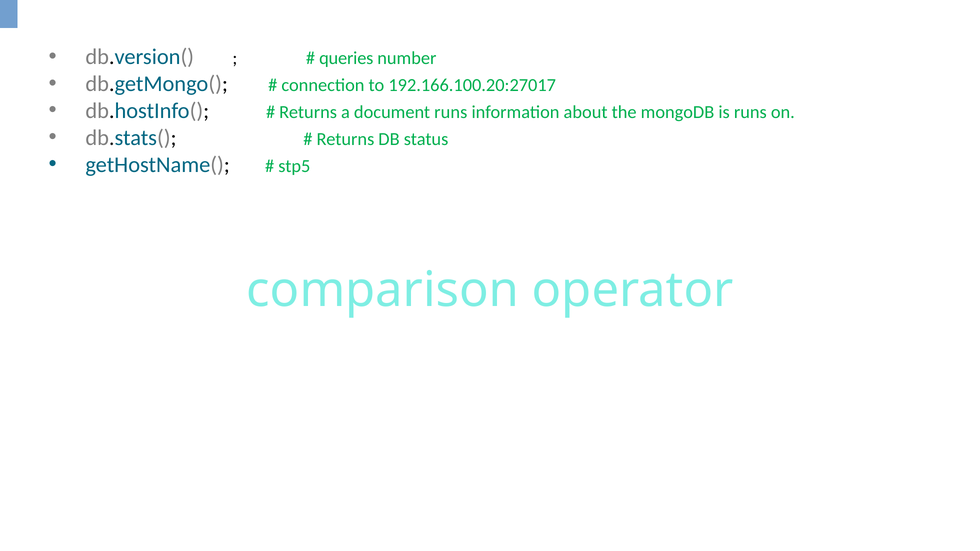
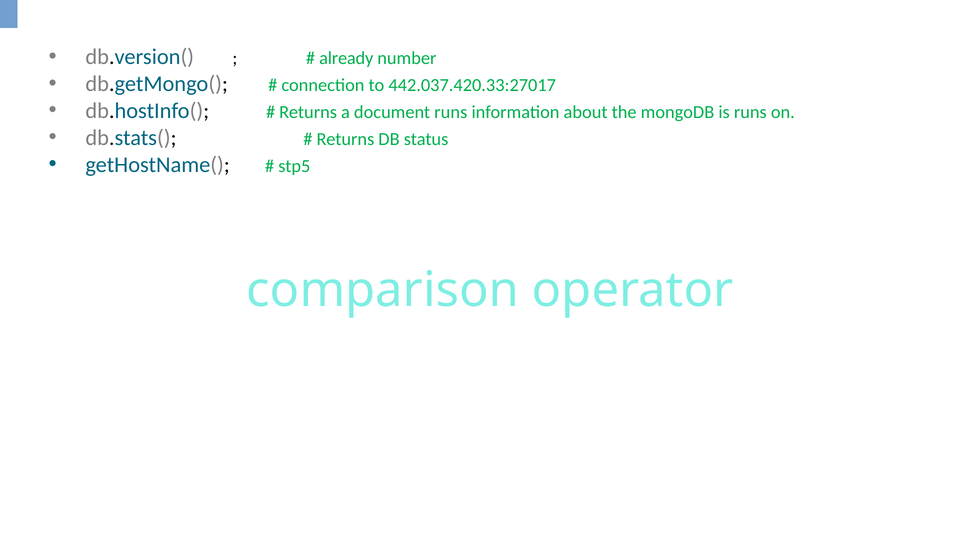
queries: queries -> already
192.166.100.20:27017: 192.166.100.20:27017 -> 442.037.420.33:27017
